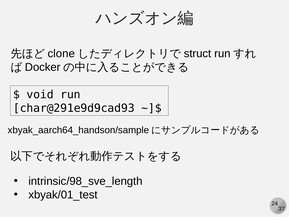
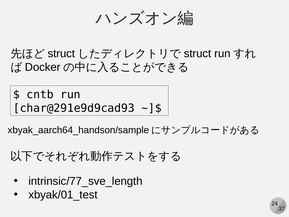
clone at (61, 54): clone -> struct
void: void -> cntb
intrinsic/98_sve_length: intrinsic/98_sve_length -> intrinsic/77_sve_length
